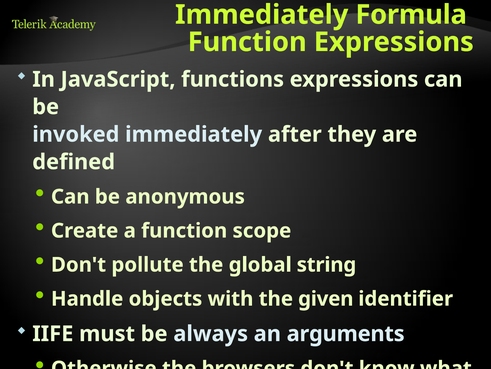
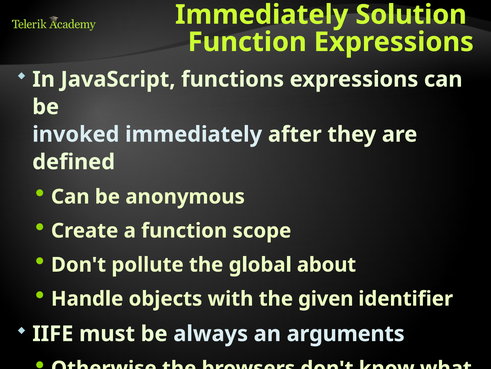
Formula: Formula -> Solution
string: string -> about
